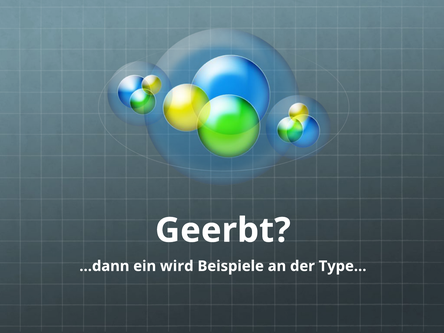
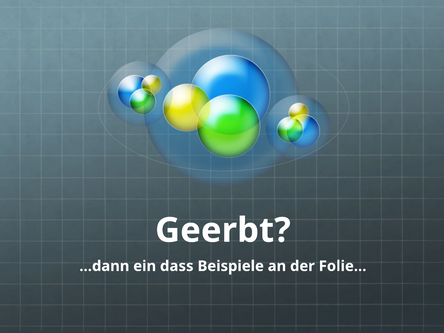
wird: wird -> dass
Type…: Type… -> Folie…
